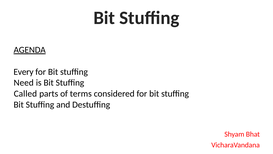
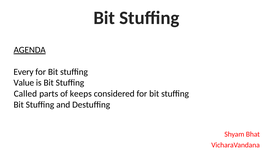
Need: Need -> Value
terms: terms -> keeps
